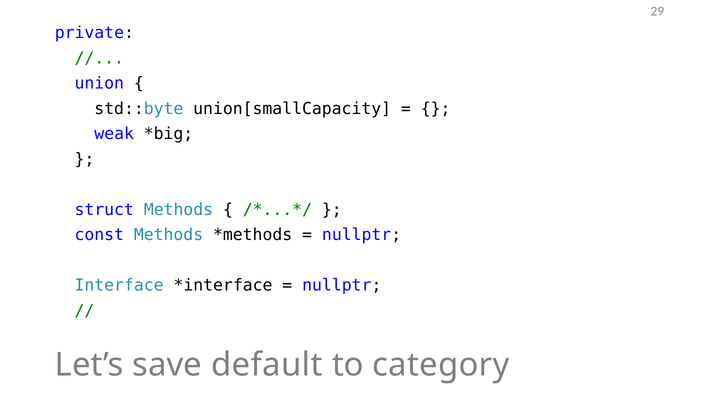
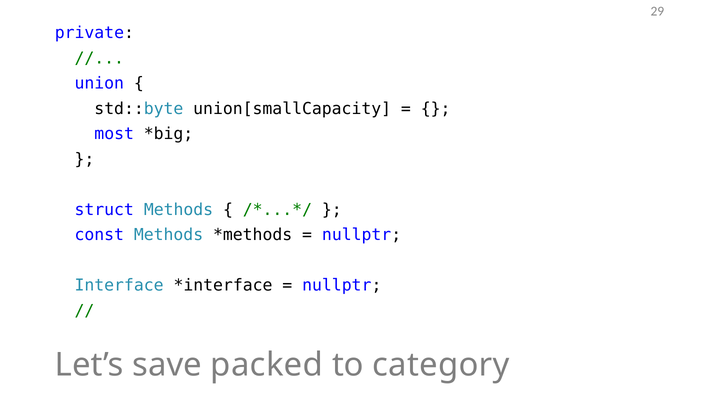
weak: weak -> most
default: default -> packed
